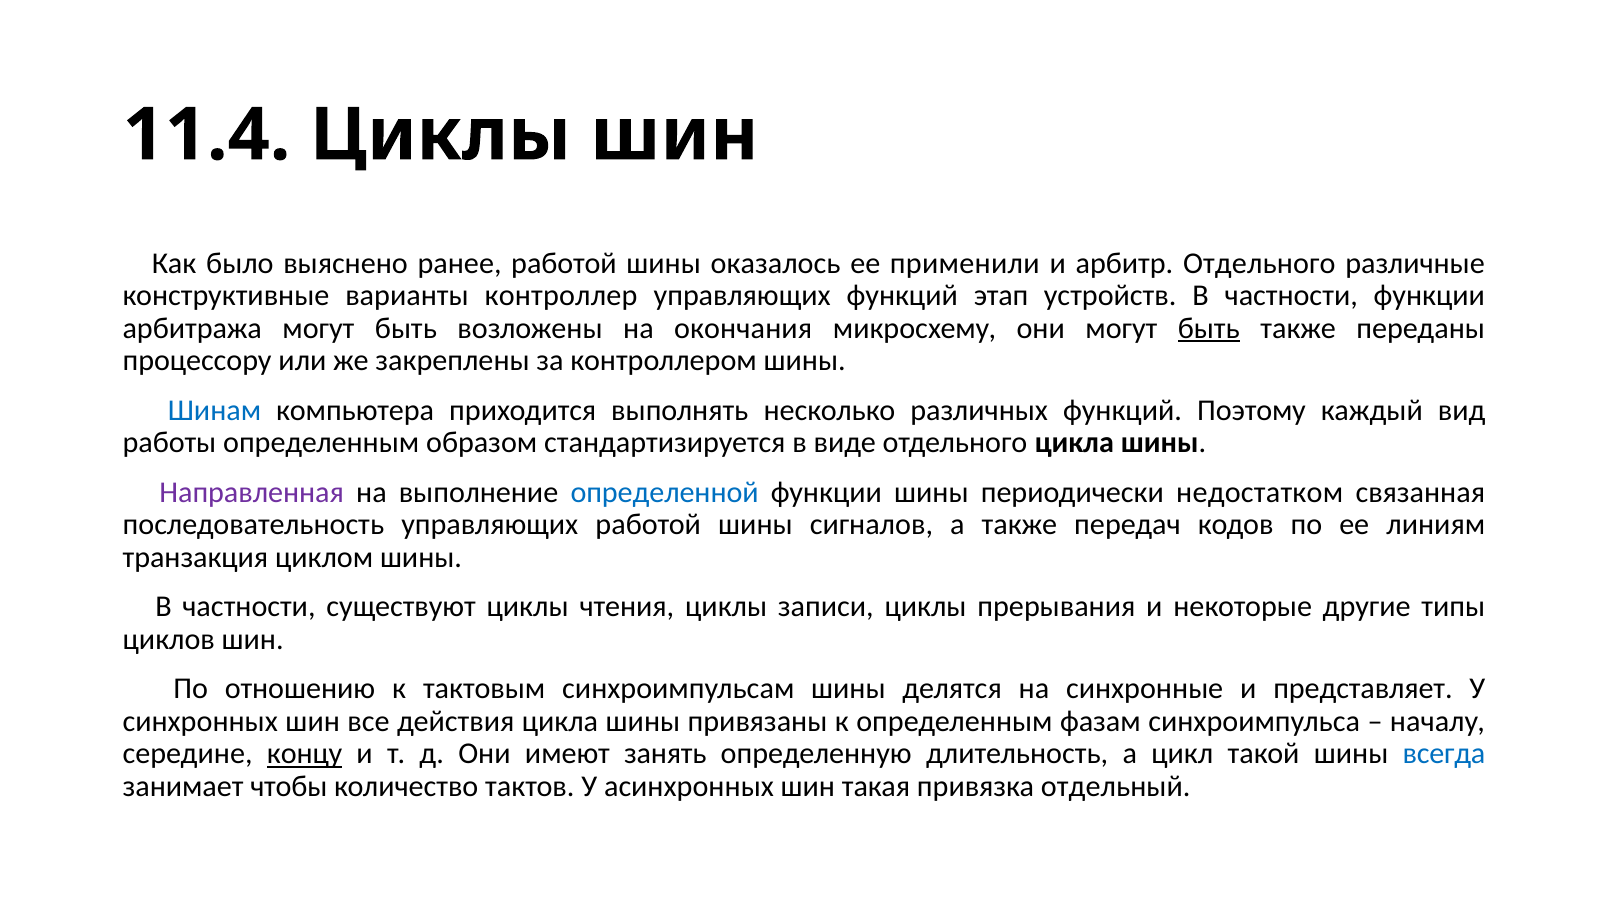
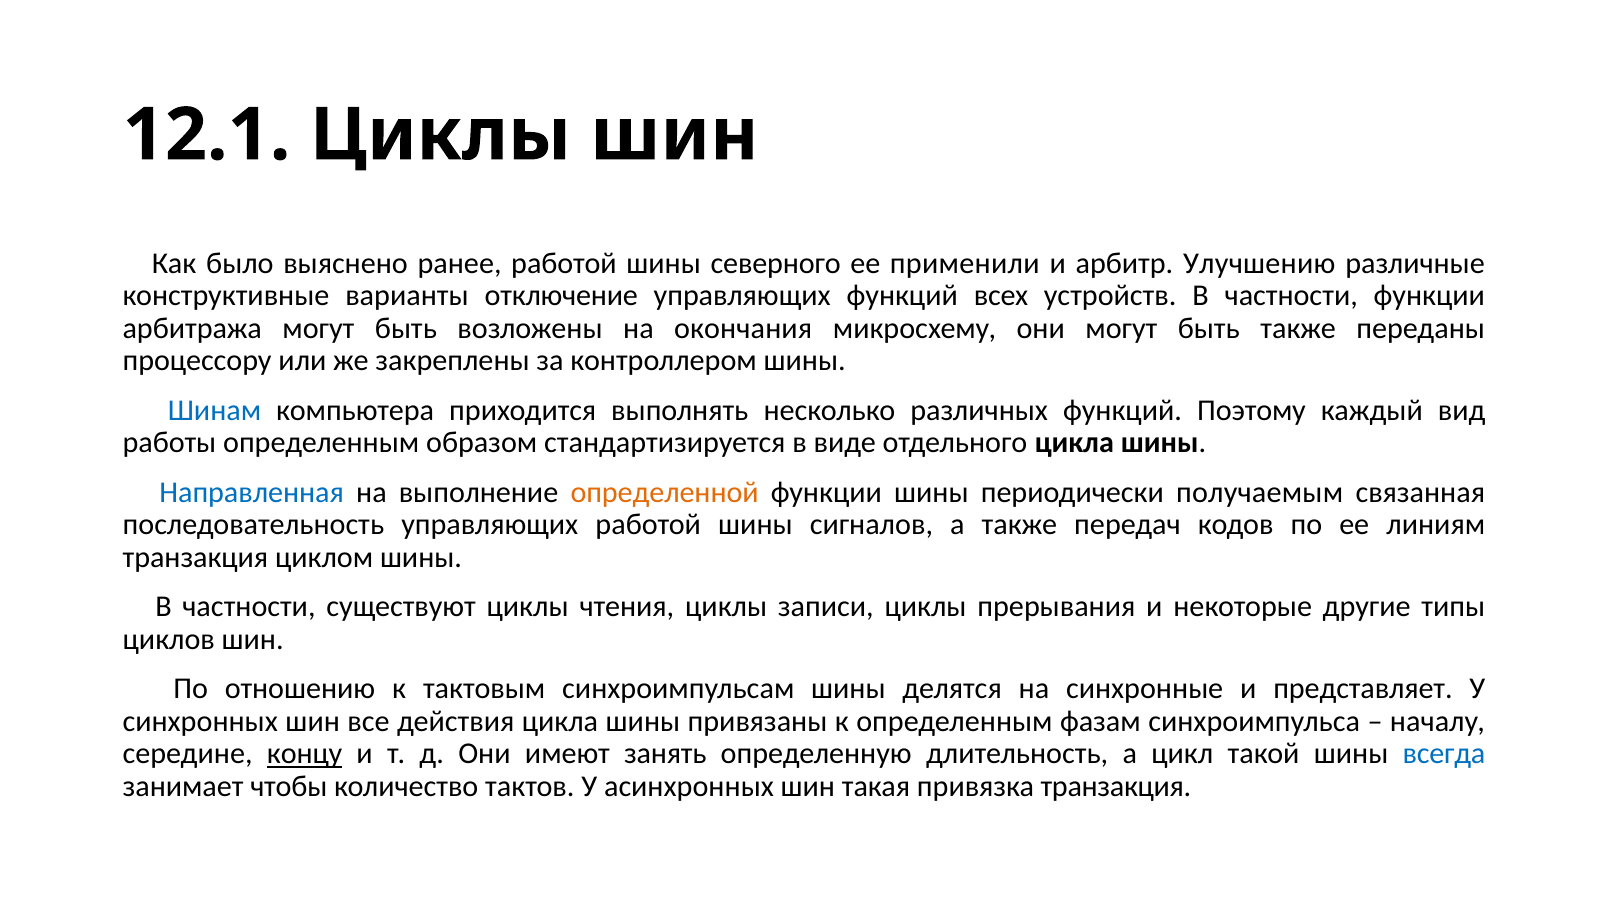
11.4: 11.4 -> 12.1
оказалось: оказалось -> северного
арбитр Отдельного: Отдельного -> Улучшению
контроллер: контроллер -> отключение
этап: этап -> всех
быть at (1209, 328) underline: present -> none
Направленная colour: purple -> blue
определенной colour: blue -> orange
недостатком: недостатком -> получаемым
привязка отдельный: отдельный -> транзакция
